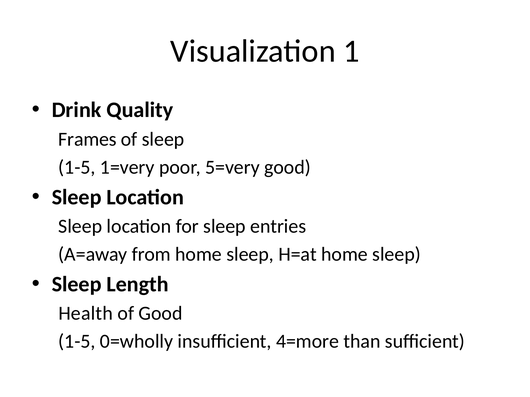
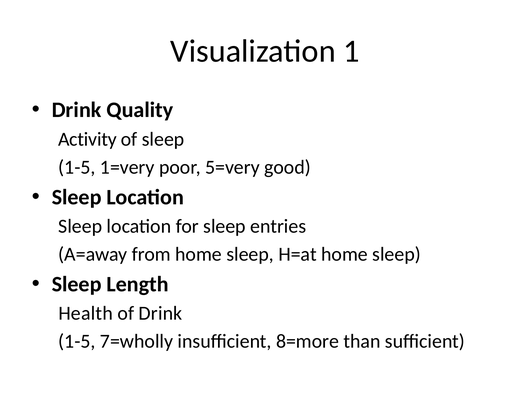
Frames: Frames -> Activity
of Good: Good -> Drink
0=wholly: 0=wholly -> 7=wholly
4=more: 4=more -> 8=more
